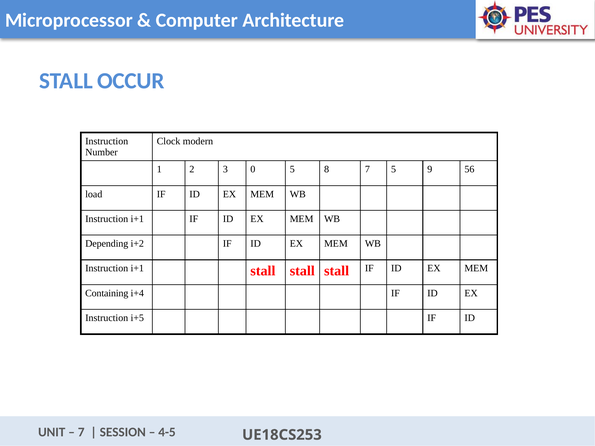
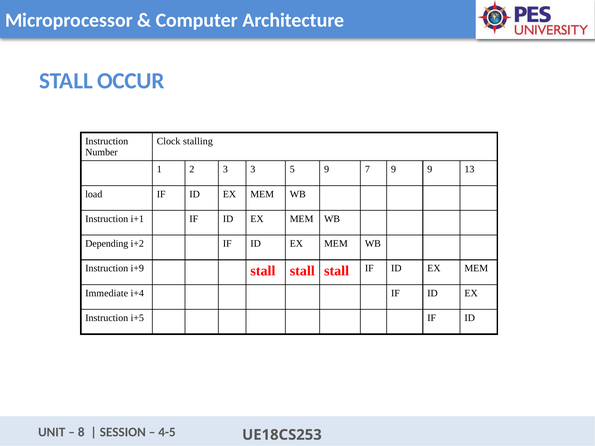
modern: modern -> stalling
3 0: 0 -> 3
5 8: 8 -> 9
7 5: 5 -> 9
56: 56 -> 13
i+1 at (137, 269): i+1 -> i+9
Containing: Containing -> Immediate
7 at (81, 432): 7 -> 8
